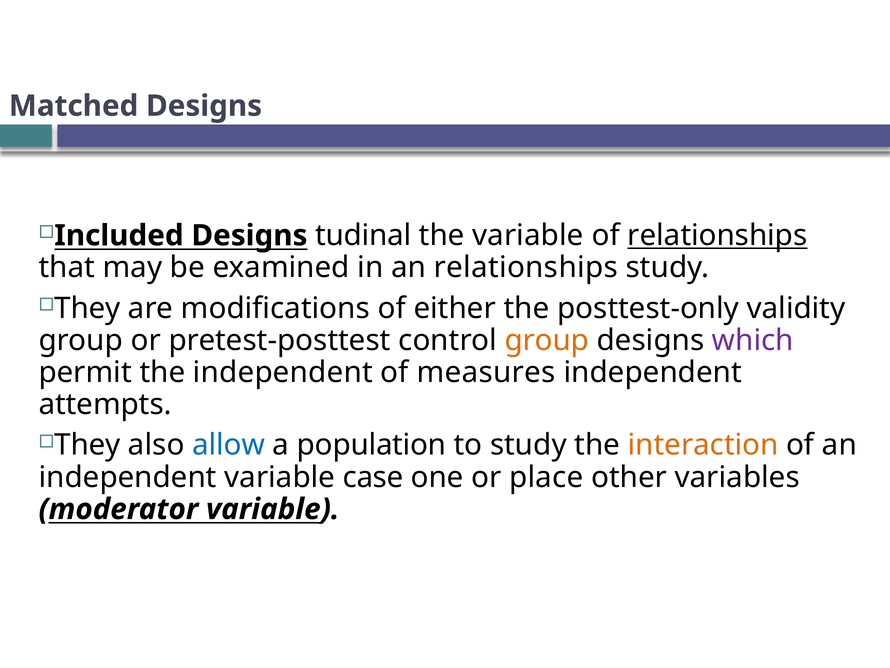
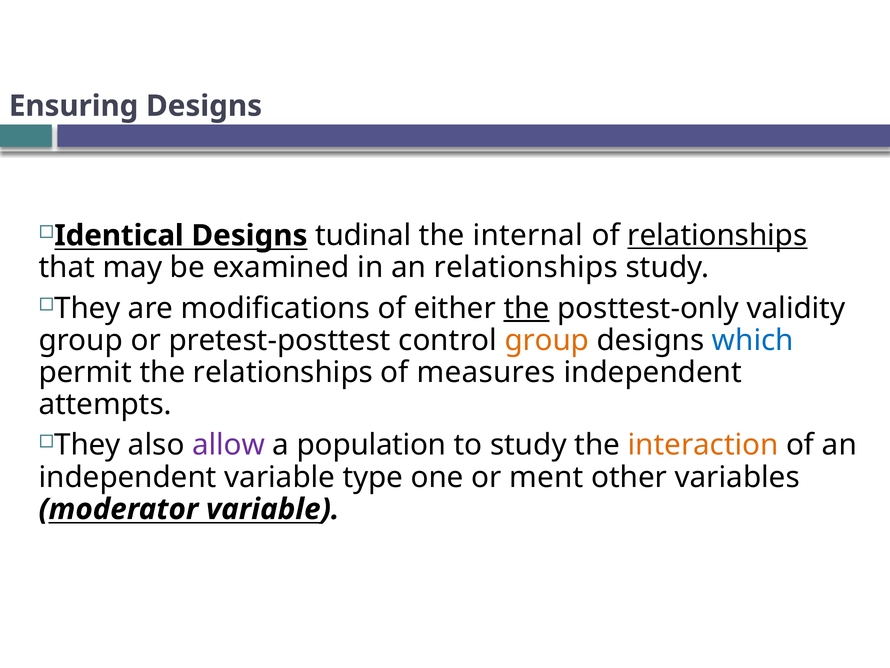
Matched: Matched -> Ensuring
Included: Included -> Identical
the variable: variable -> internal
the at (526, 308) underline: none -> present
which colour: purple -> blue
the independent: independent -> relationships
allow colour: blue -> purple
case: case -> type
place: place -> ment
